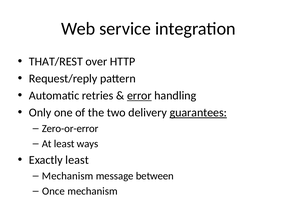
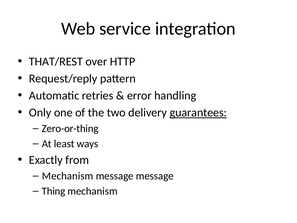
error underline: present -> none
Zero-or-error: Zero-or-error -> Zero-or-thing
Exactly least: least -> from
message between: between -> message
Once: Once -> Thing
